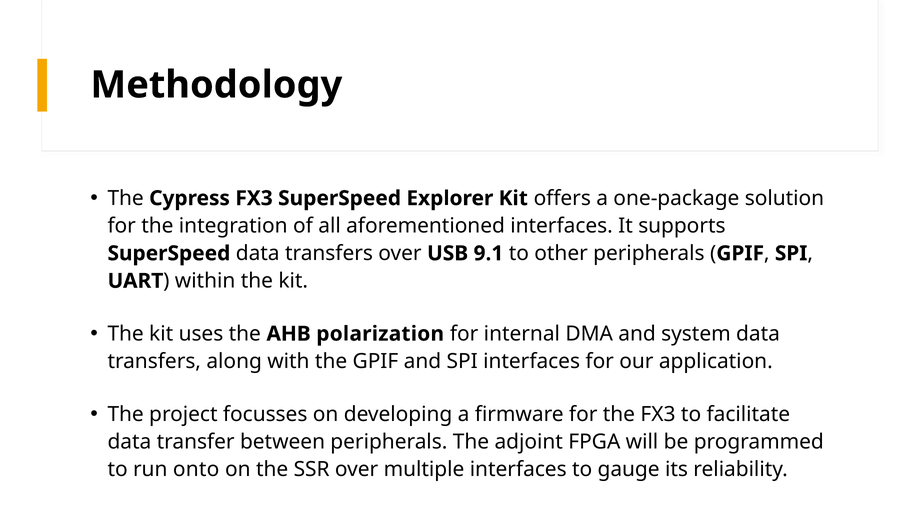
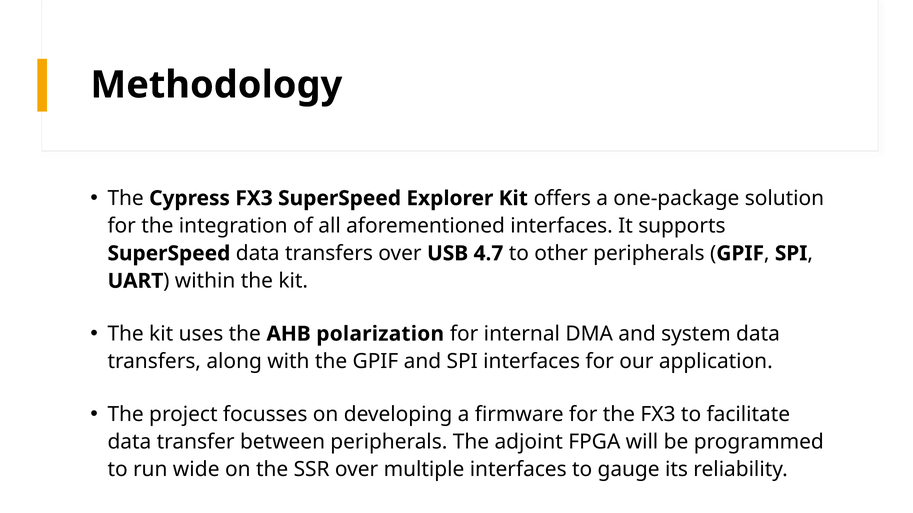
9.1: 9.1 -> 4.7
onto: onto -> wide
